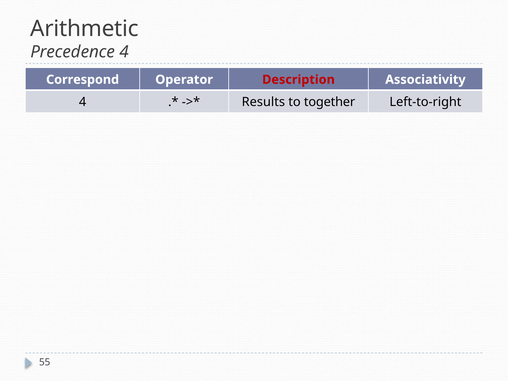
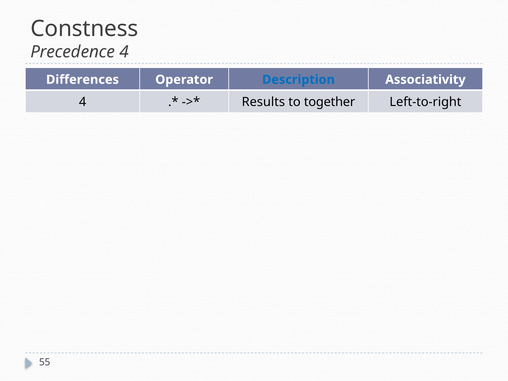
Arithmetic: Arithmetic -> Constness
Correspond: Correspond -> Differences
Description colour: red -> blue
